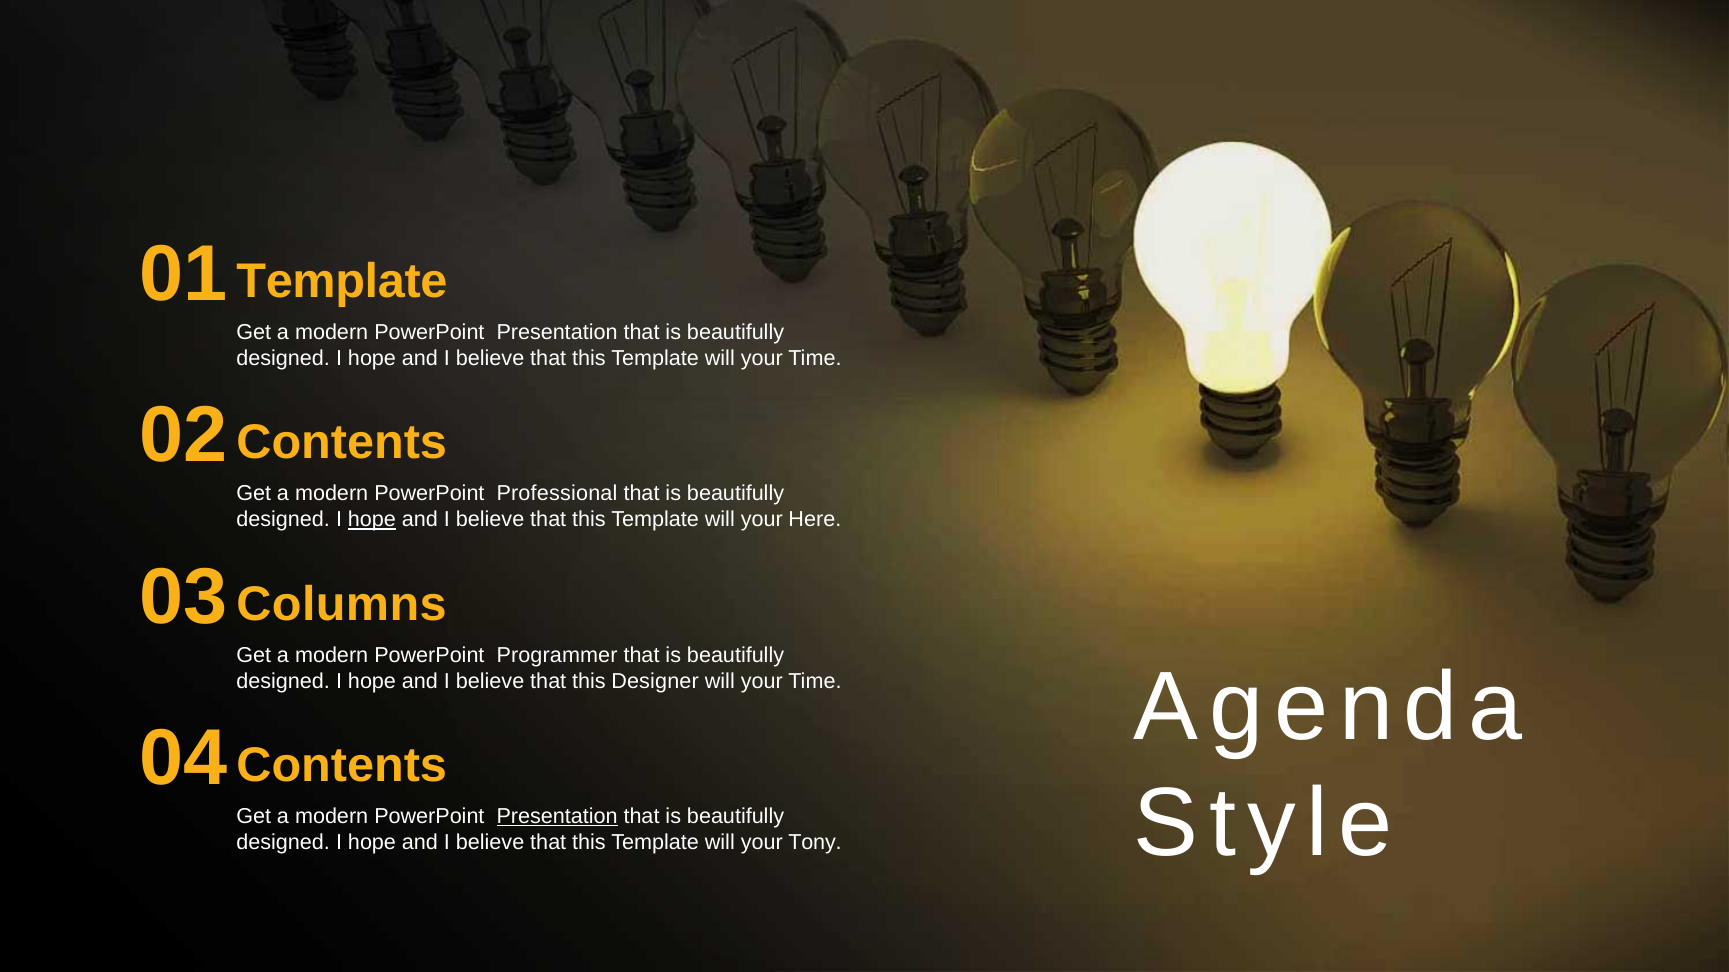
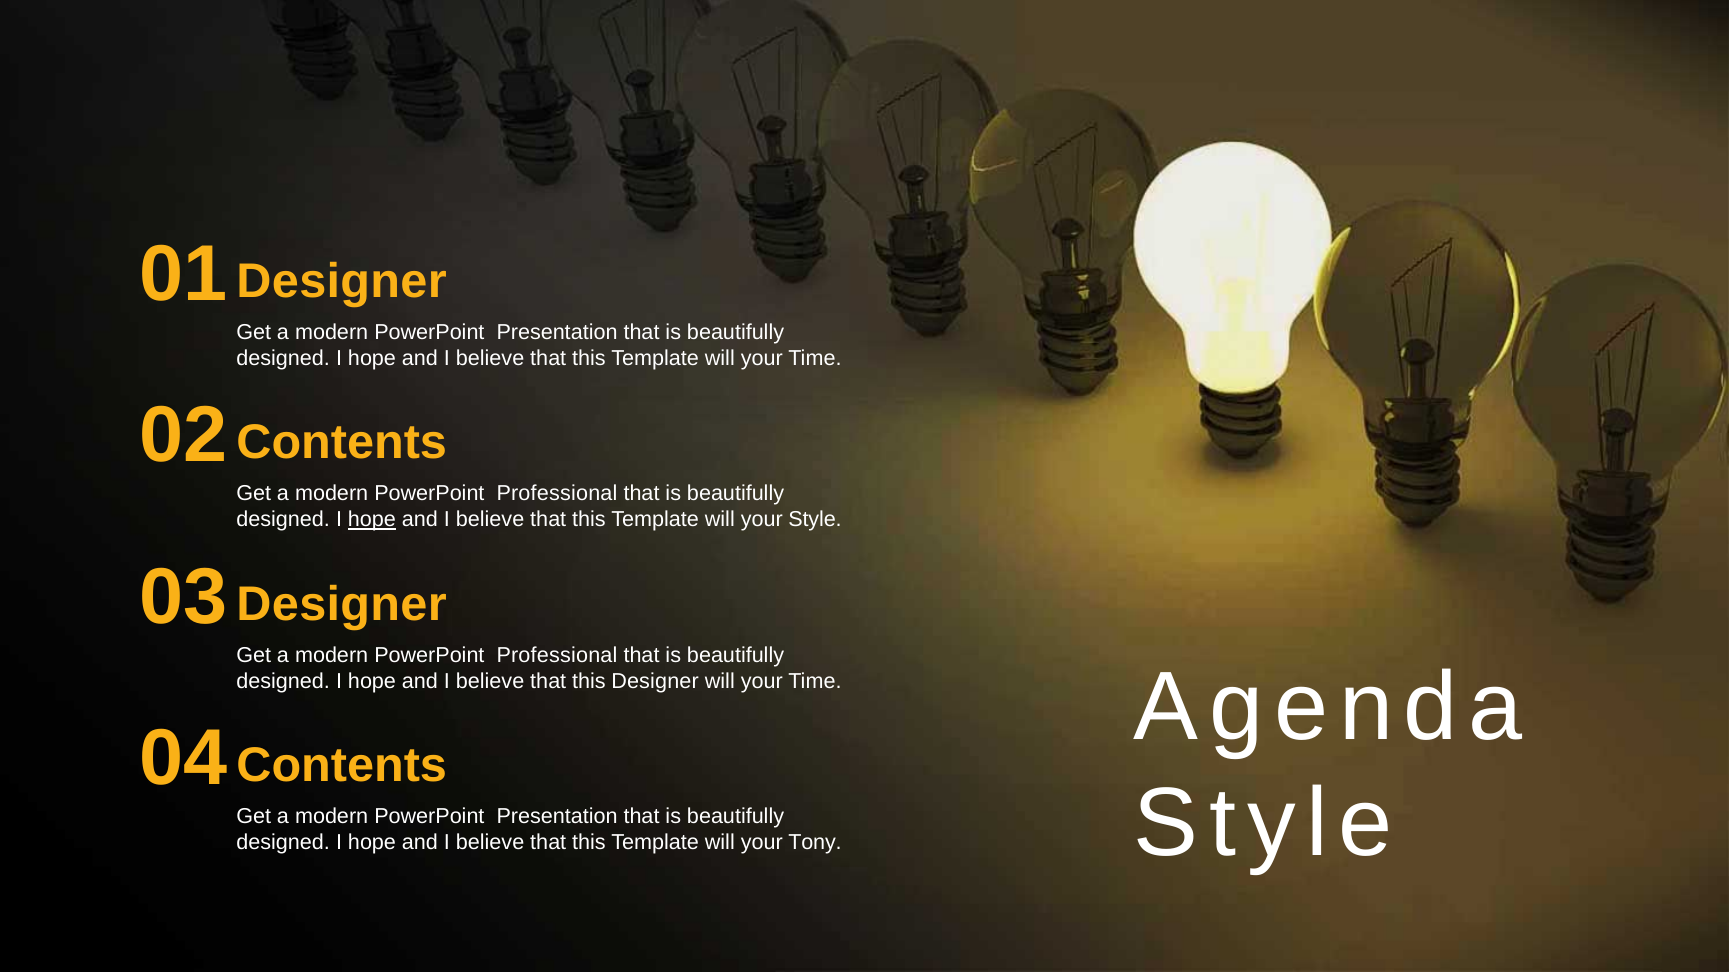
Template at (342, 281): Template -> Designer
your Here: Here -> Style
Columns at (342, 604): Columns -> Designer
Programmer at (557, 655): Programmer -> Professional
Presentation at (557, 817) underline: present -> none
